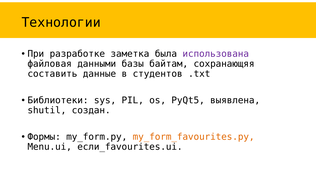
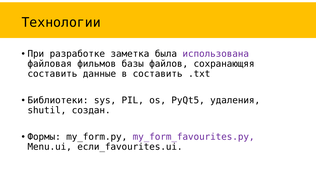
данными: данными -> фильмов
байтам: байтам -> файлов
в студентов: студентов -> составить
выявлена: выявлена -> удаления
my_form_favourites.py colour: orange -> purple
